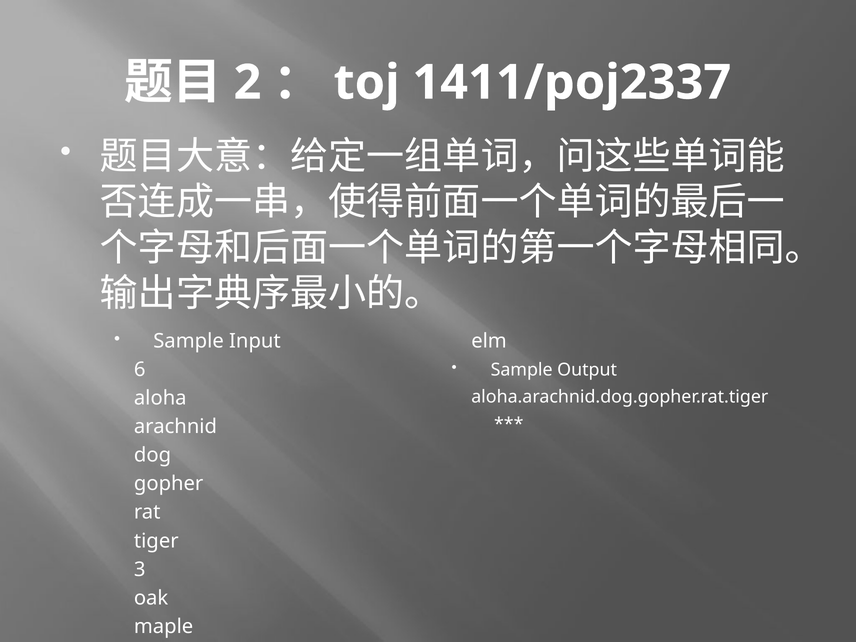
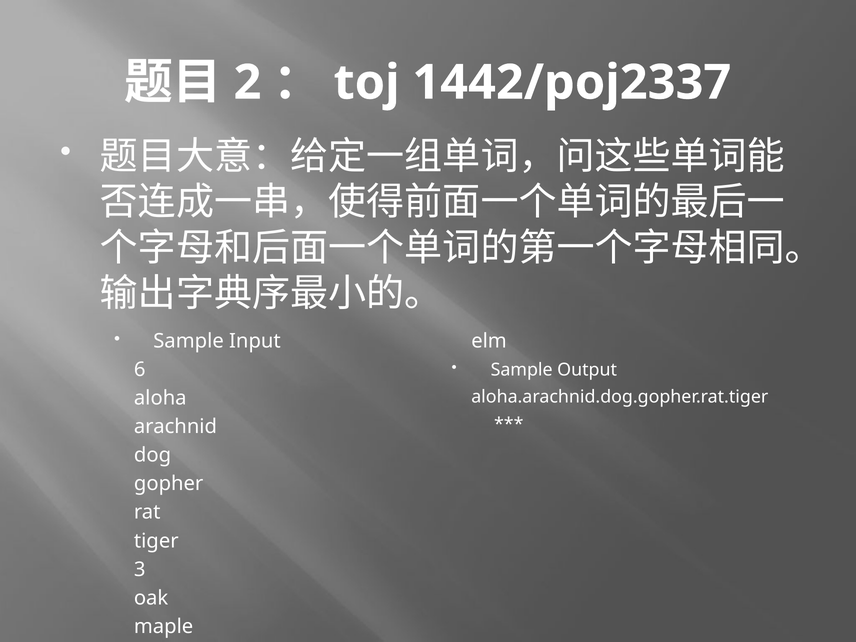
1411/poj2337: 1411/poj2337 -> 1442/poj2337
